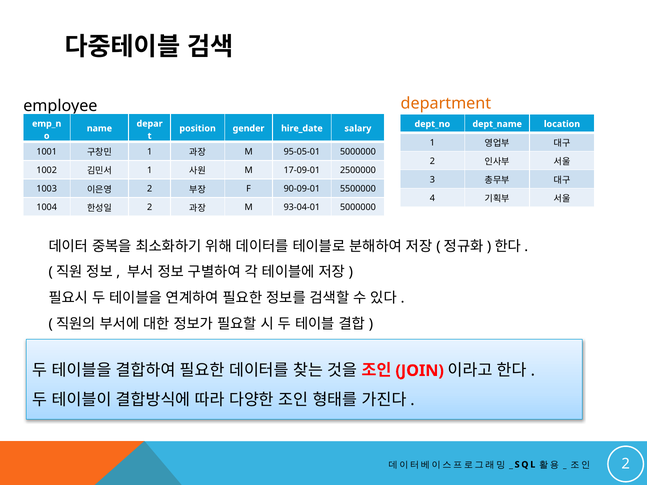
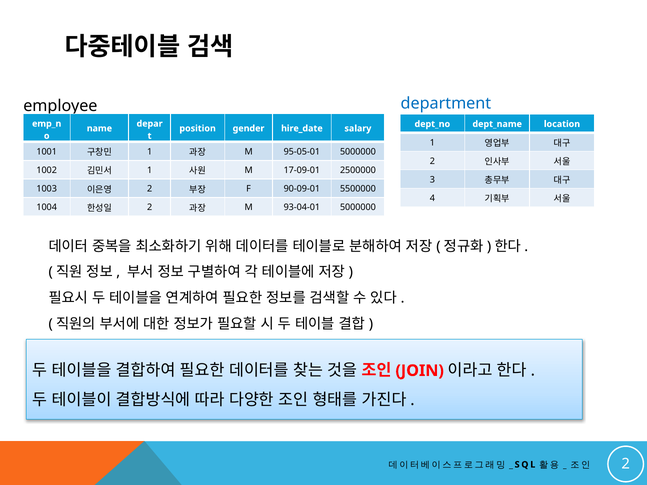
department colour: orange -> blue
